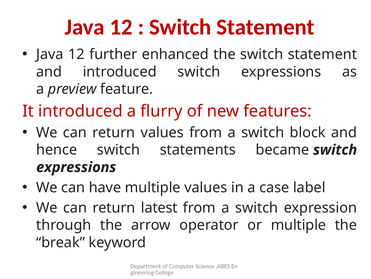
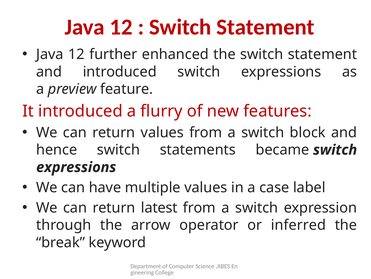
or multiple: multiple -> inferred
